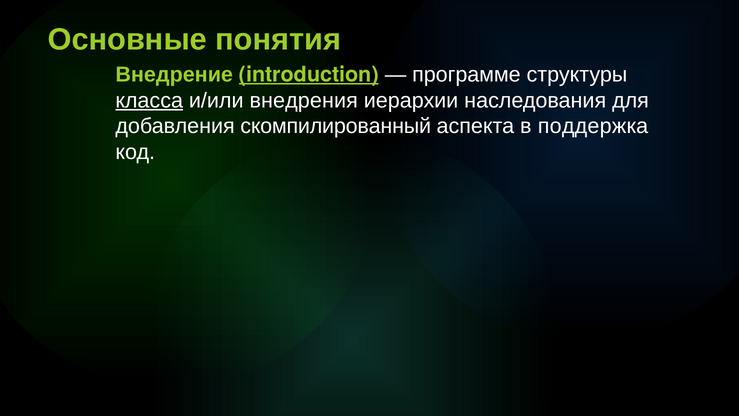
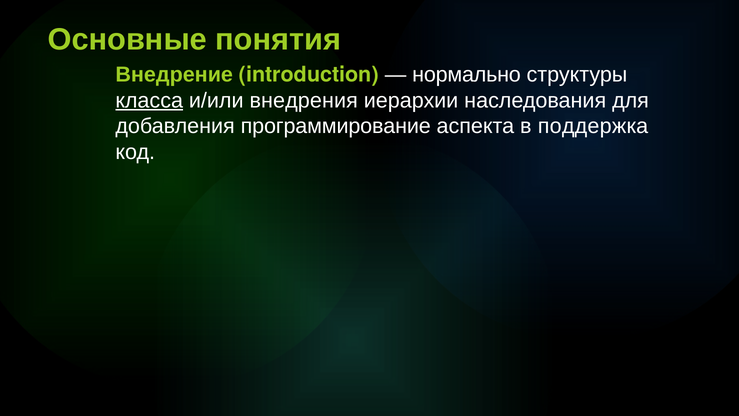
программе: программе -> нормально
introduction underline: present -> none
скомпилированный: скомпилированный -> программирование
